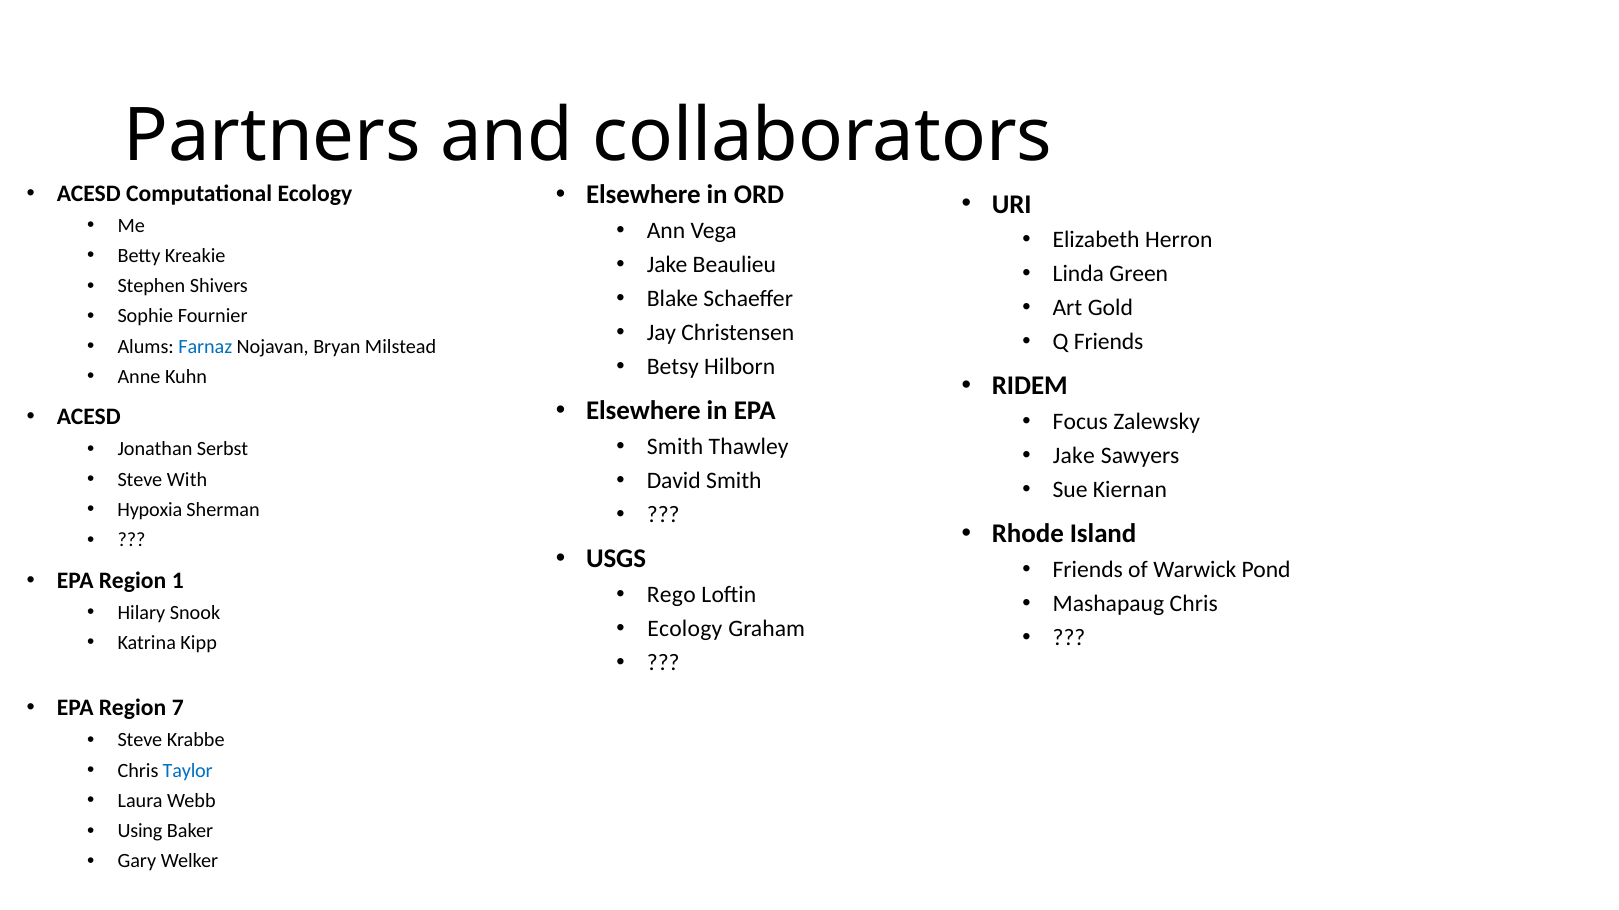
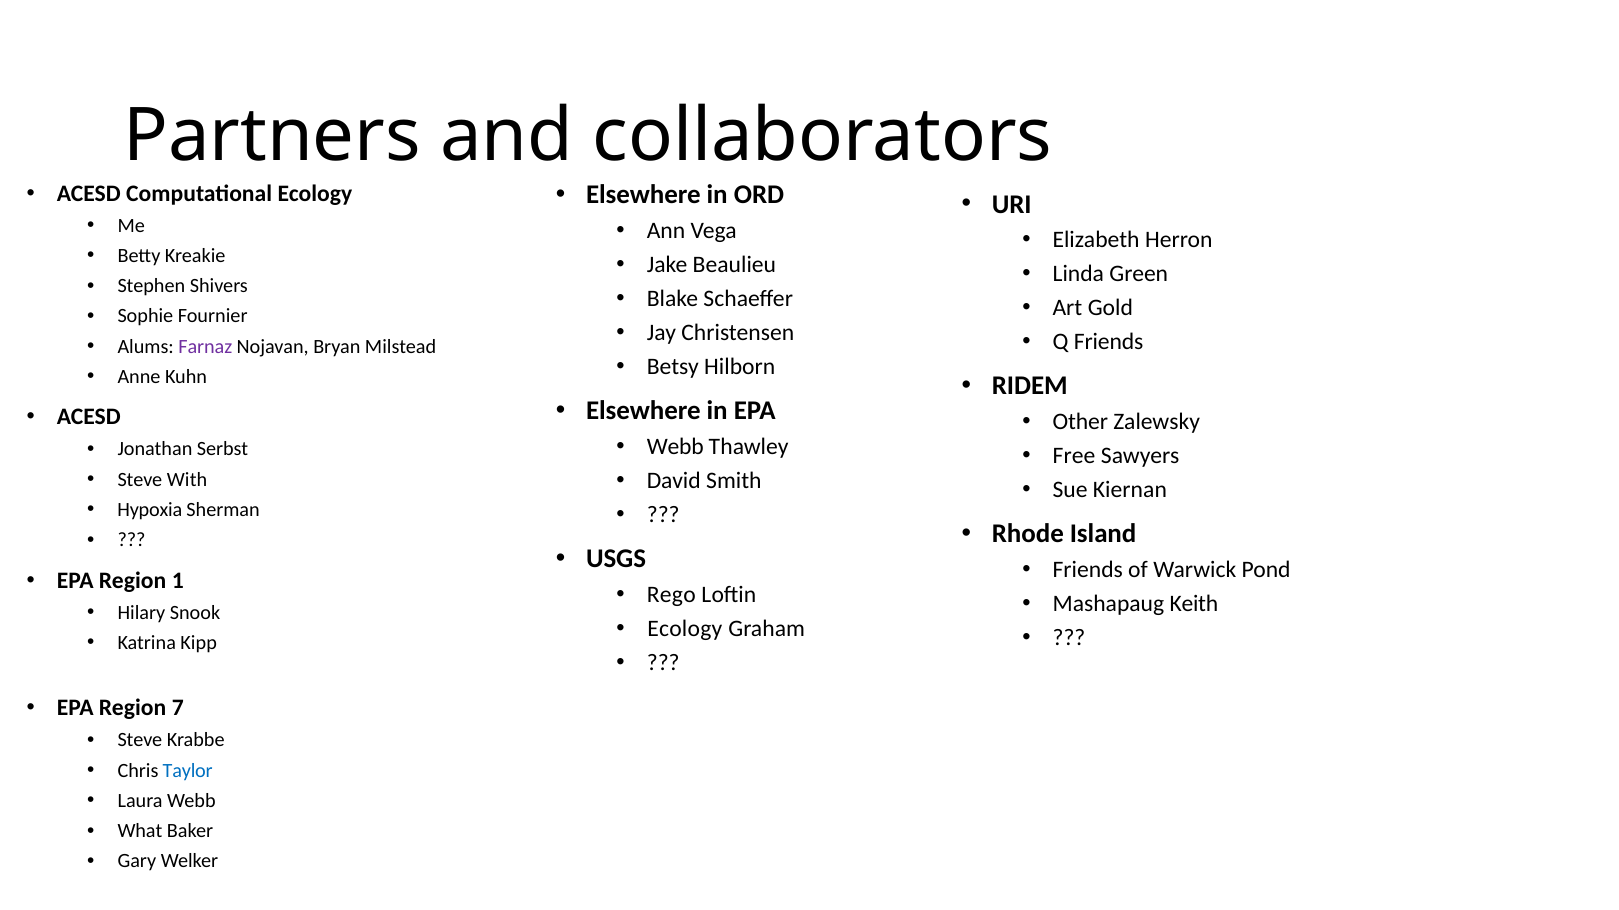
Farnaz colour: blue -> purple
Focus: Focus -> Other
Smith at (675, 447): Smith -> Webb
Jake at (1074, 456): Jake -> Free
Mashapaug Chris: Chris -> Keith
Using: Using -> What
